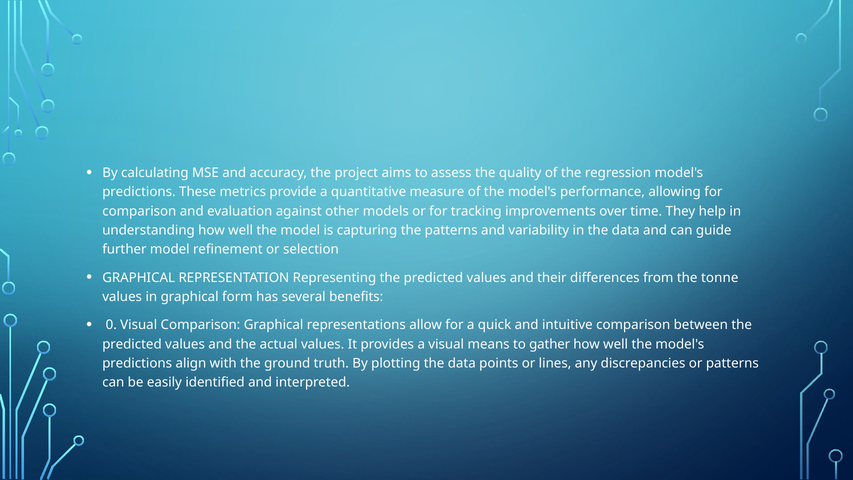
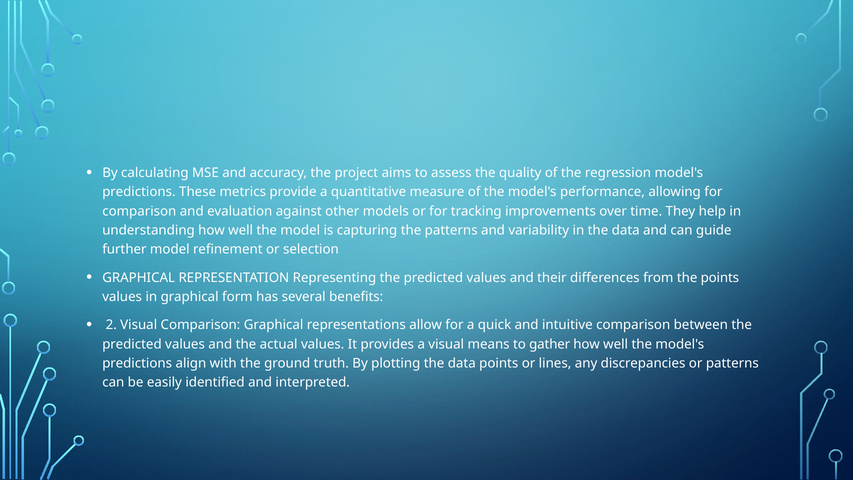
the tonne: tonne -> points
0: 0 -> 2
